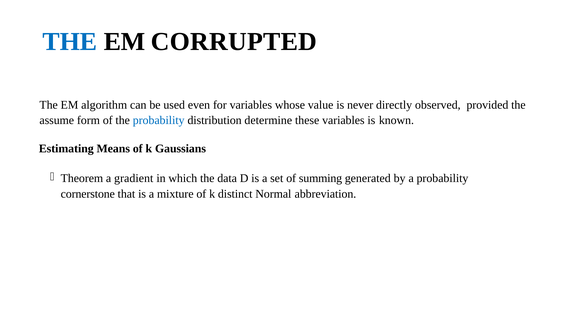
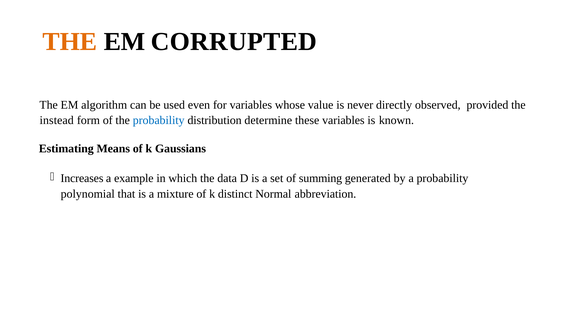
THE at (70, 42) colour: blue -> orange
assume: assume -> instead
Theorem: Theorem -> Increases
gradient: gradient -> example
cornerstone: cornerstone -> polynomial
